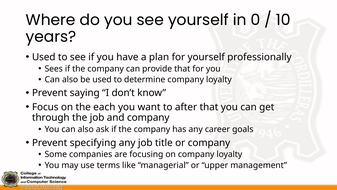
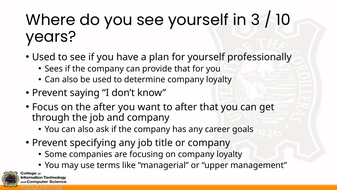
0: 0 -> 3
the each: each -> after
